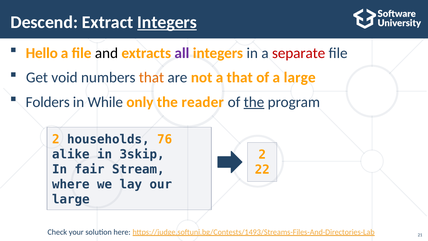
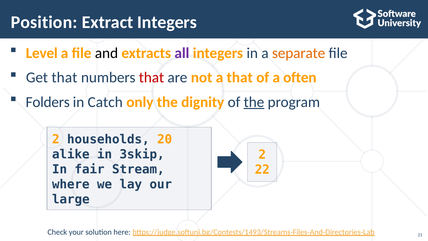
Descend: Descend -> Position
Integers at (167, 22) underline: present -> none
Hello: Hello -> Level
separate colour: red -> orange
Get void: void -> that
that at (151, 77) colour: orange -> red
a large: large -> often
While: While -> Catch
reader: reader -> dignity
76: 76 -> 20
